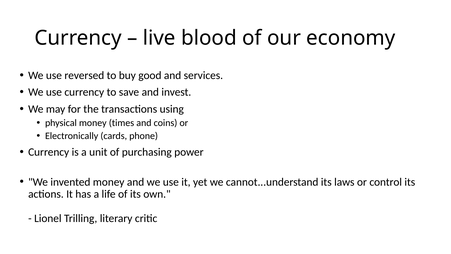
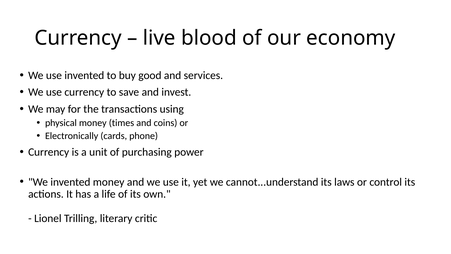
use reversed: reversed -> invented
